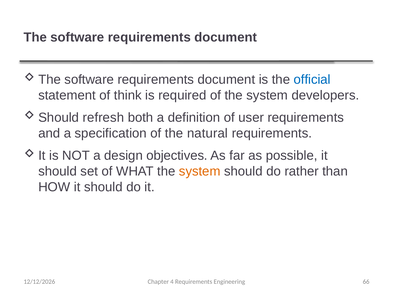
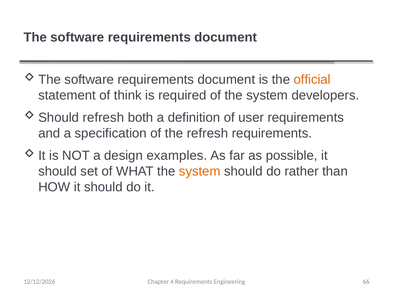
official colour: blue -> orange
the natural: natural -> refresh
objectives: objectives -> examples
